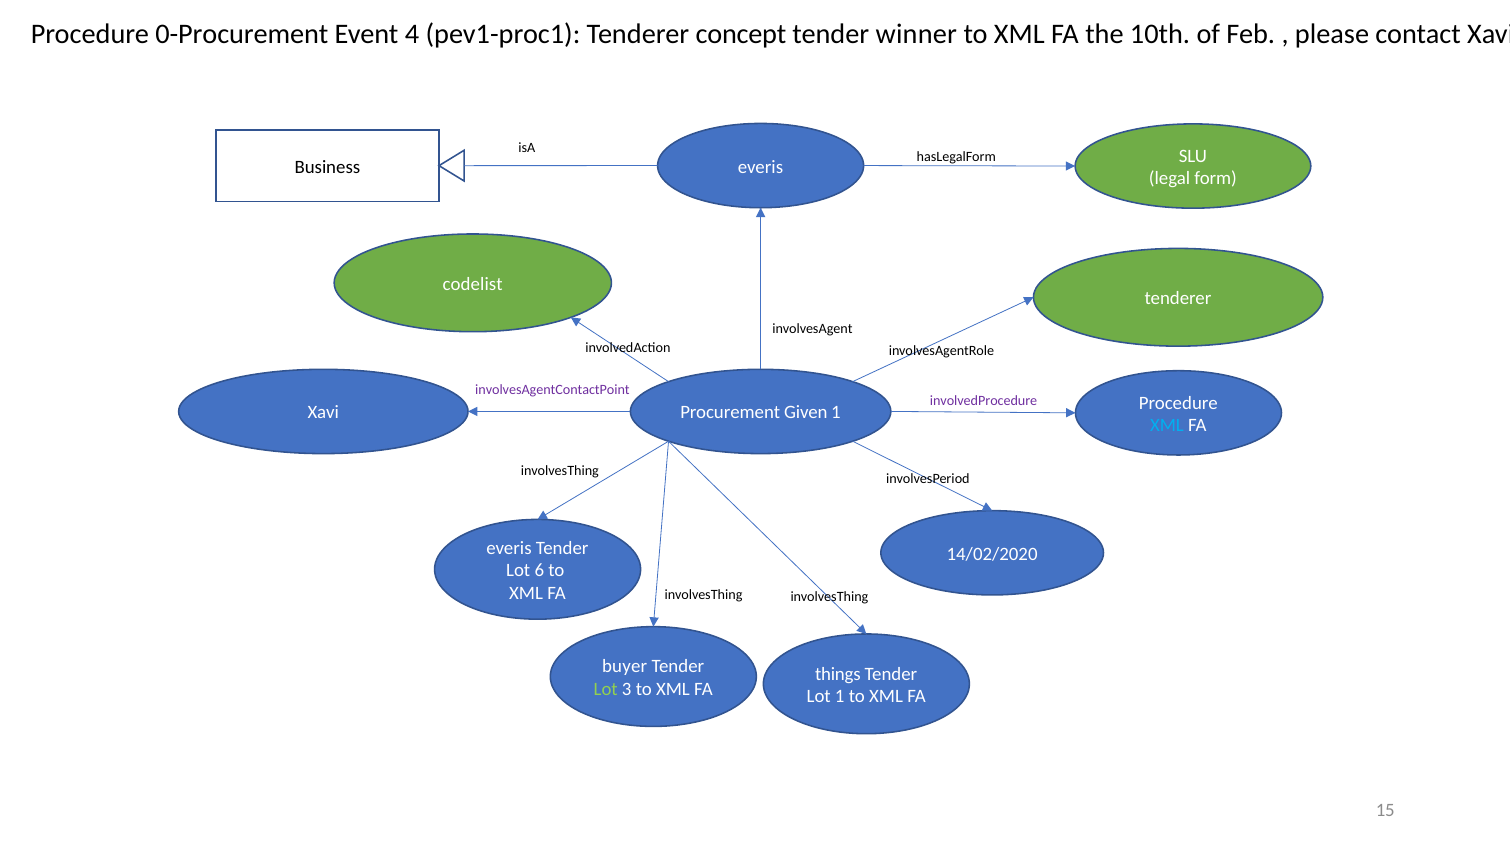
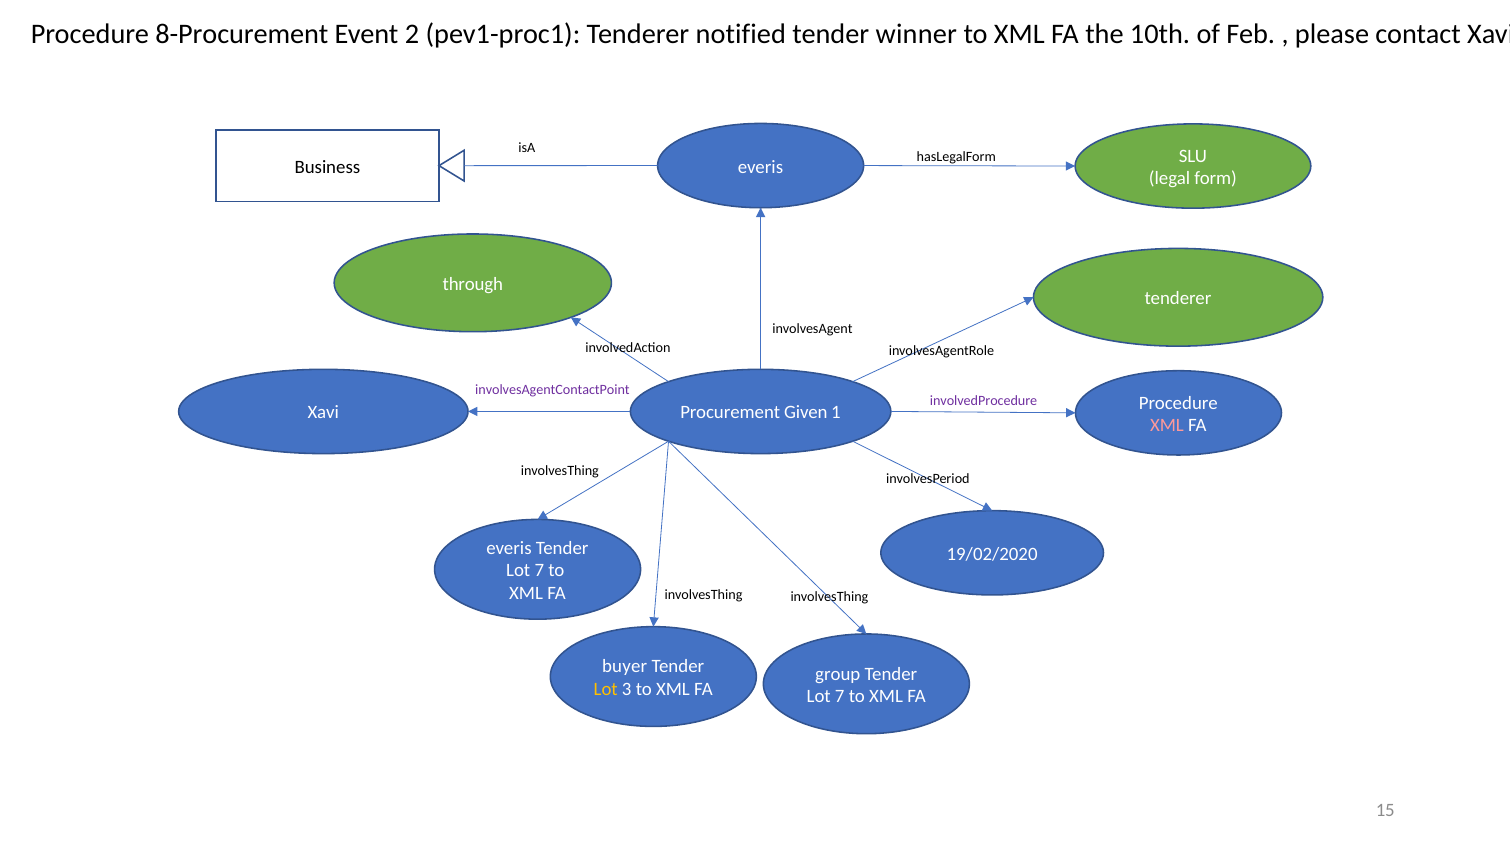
0-Procurement: 0-Procurement -> 8-Procurement
4: 4 -> 2
concept: concept -> notified
codelist: codelist -> through
XML at (1167, 426) colour: light blue -> pink
14/02/2020: 14/02/2020 -> 19/02/2020
6 at (539, 571): 6 -> 7
things: things -> group
Lot at (606, 689) colour: light green -> yellow
1 at (840, 697): 1 -> 7
